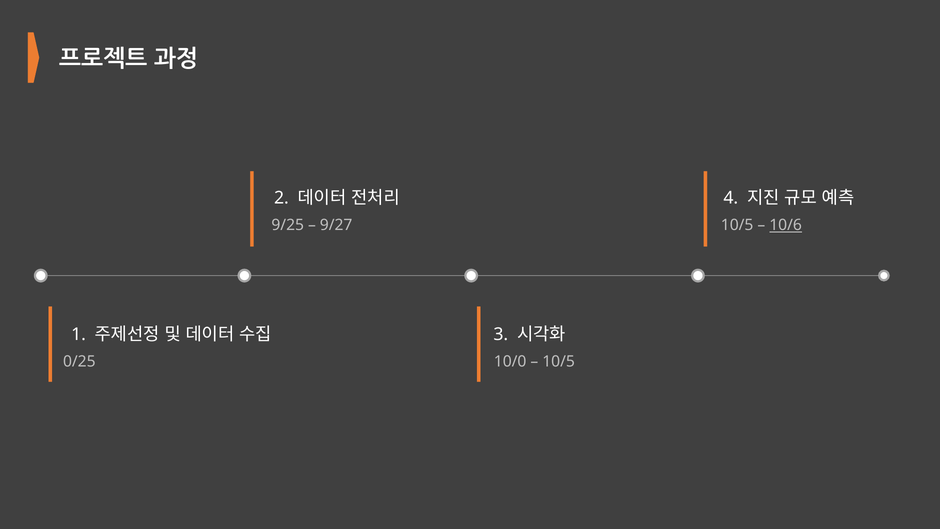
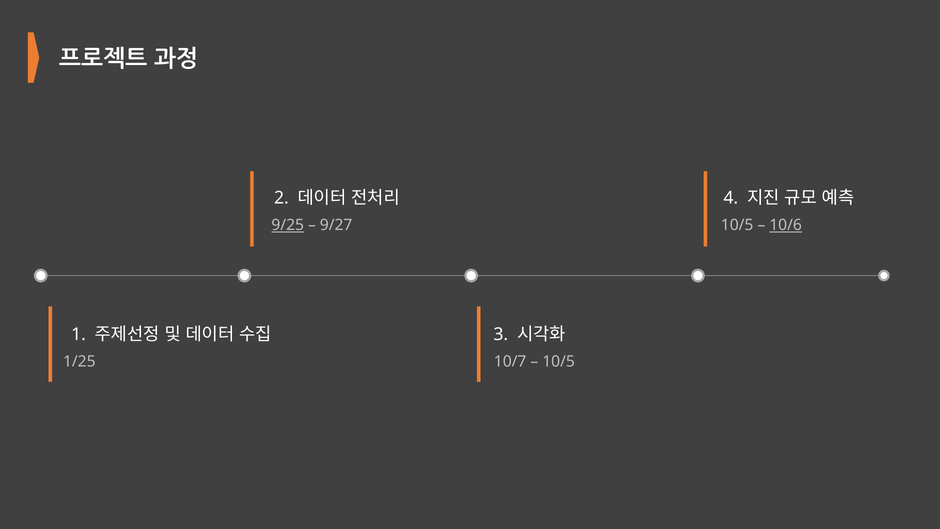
9/25 underline: none -> present
0/25: 0/25 -> 1/25
10/0: 10/0 -> 10/7
